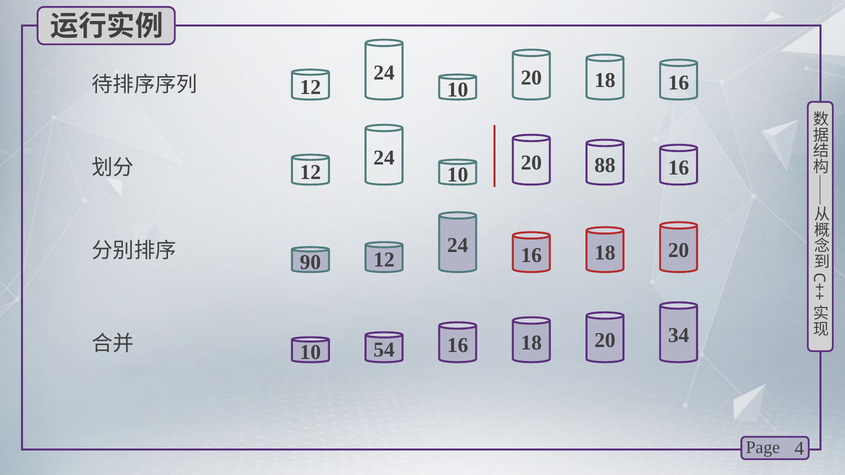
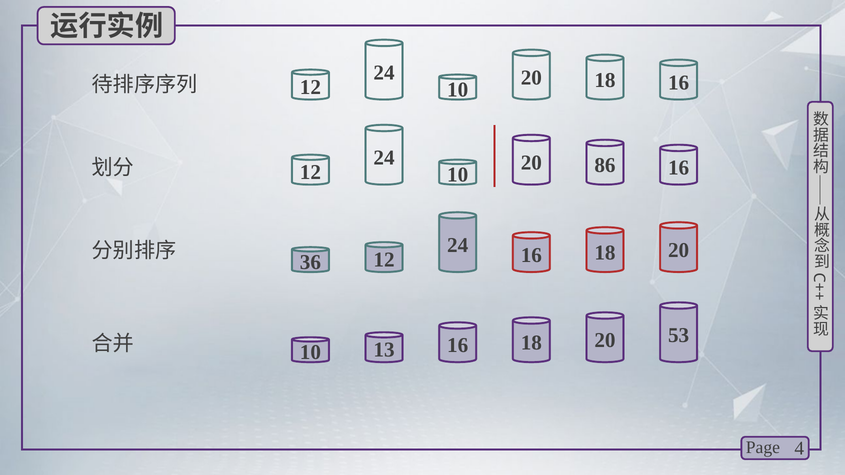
88: 88 -> 86
90: 90 -> 36
54: 54 -> 13
34: 34 -> 53
